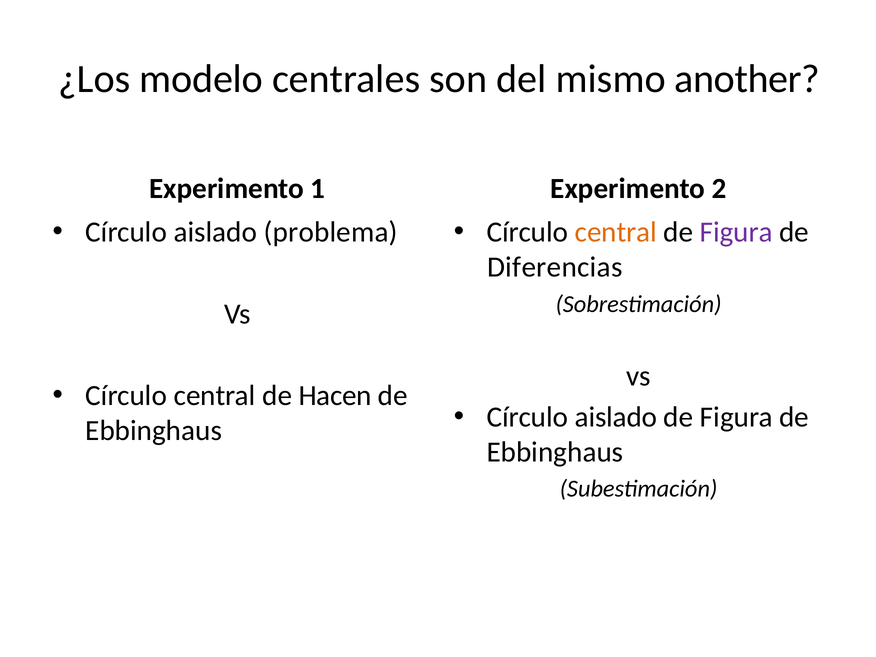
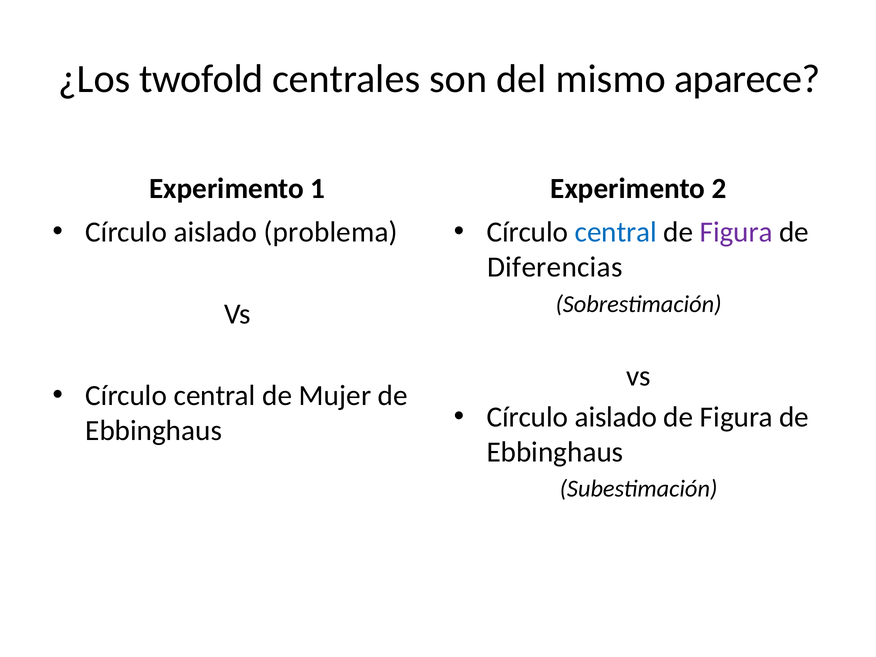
modelo: modelo -> twofold
another: another -> aparece
central at (616, 232) colour: orange -> blue
Hacen: Hacen -> Mujer
